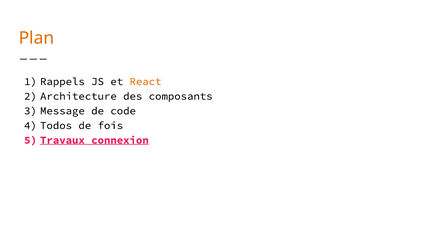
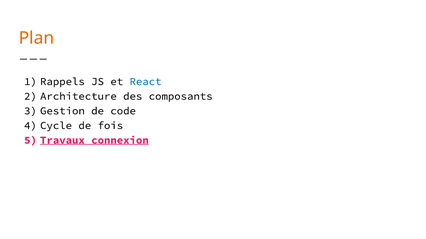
React colour: orange -> blue
Message: Message -> Gestion
Todos: Todos -> Cycle
